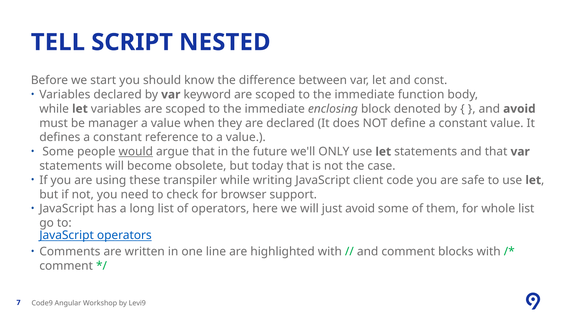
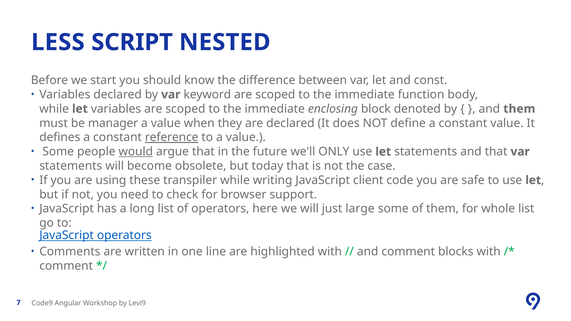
TELL: TELL -> LESS
and avoid: avoid -> them
reference underline: none -> present
just avoid: avoid -> large
